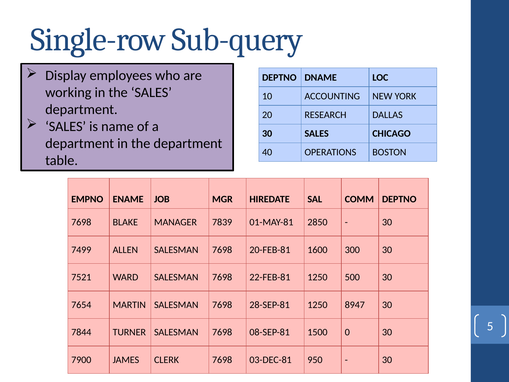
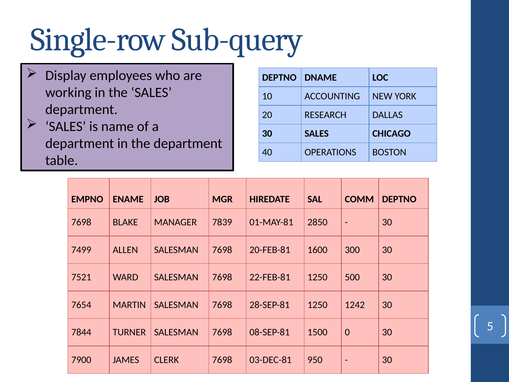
8947: 8947 -> 1242
